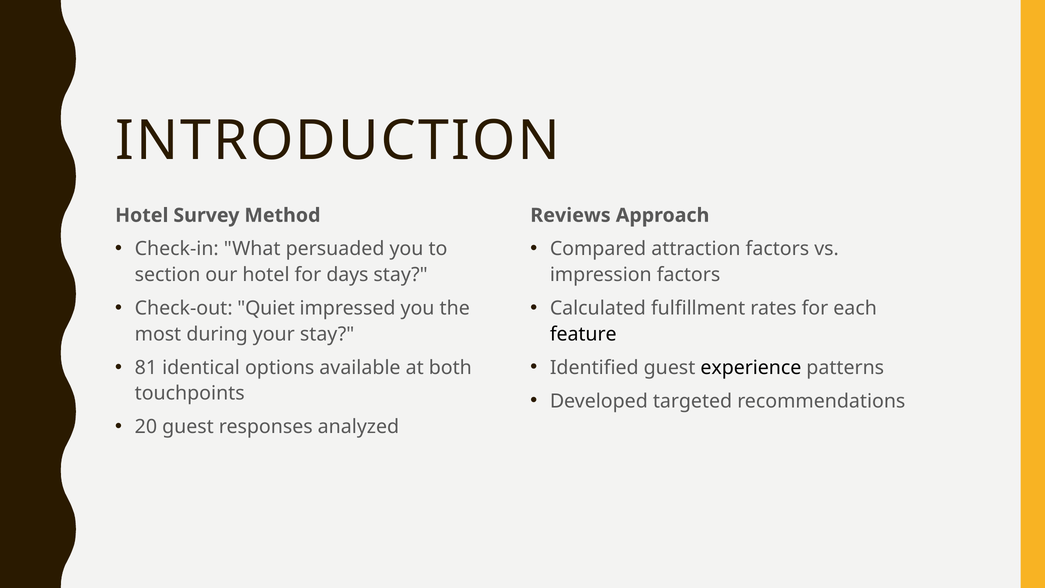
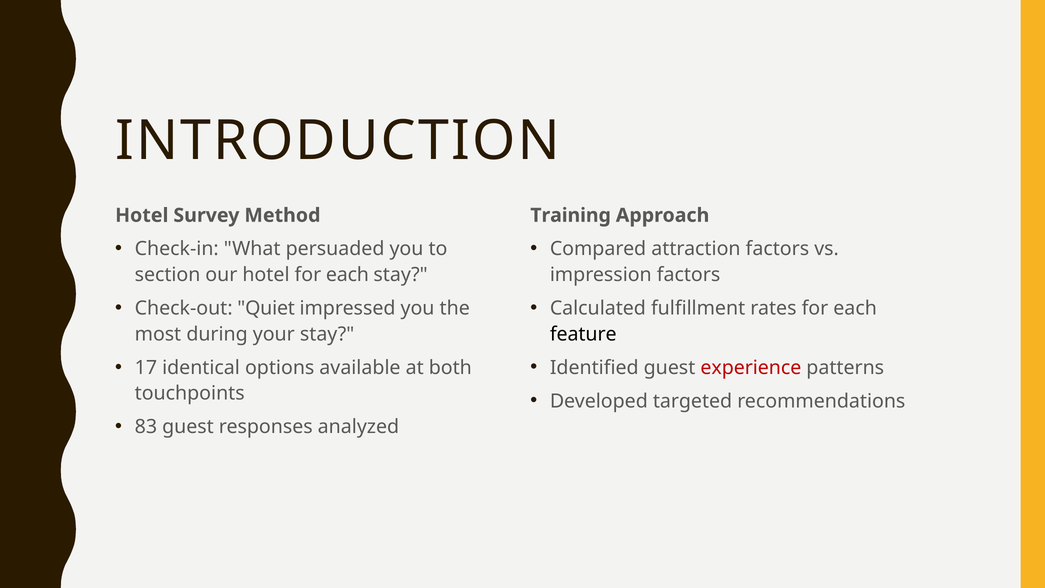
Reviews: Reviews -> Training
hotel for days: days -> each
experience colour: black -> red
81: 81 -> 17
20: 20 -> 83
